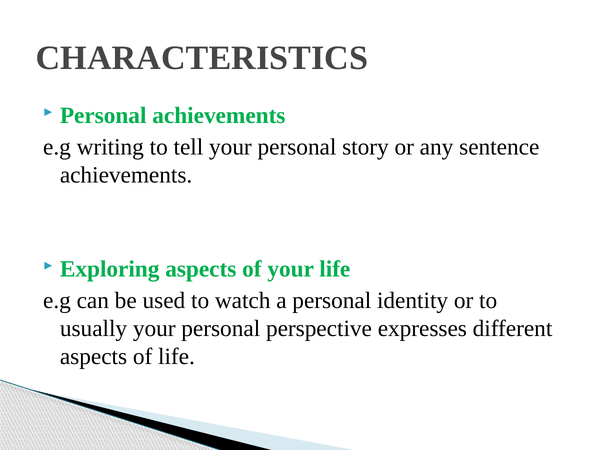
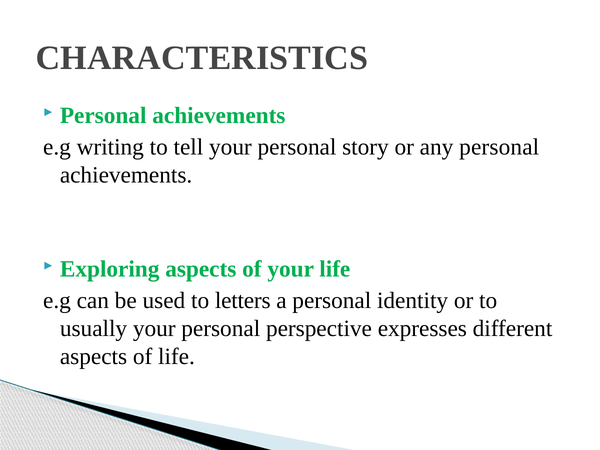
any sentence: sentence -> personal
watch: watch -> letters
